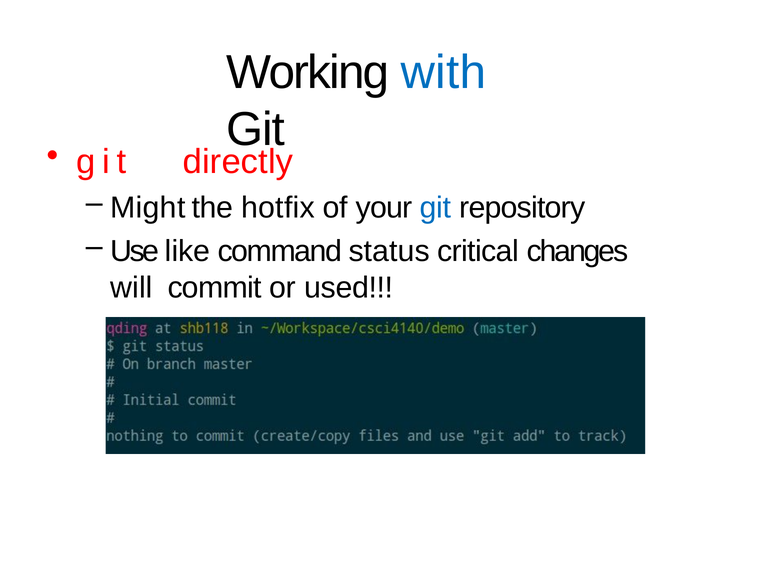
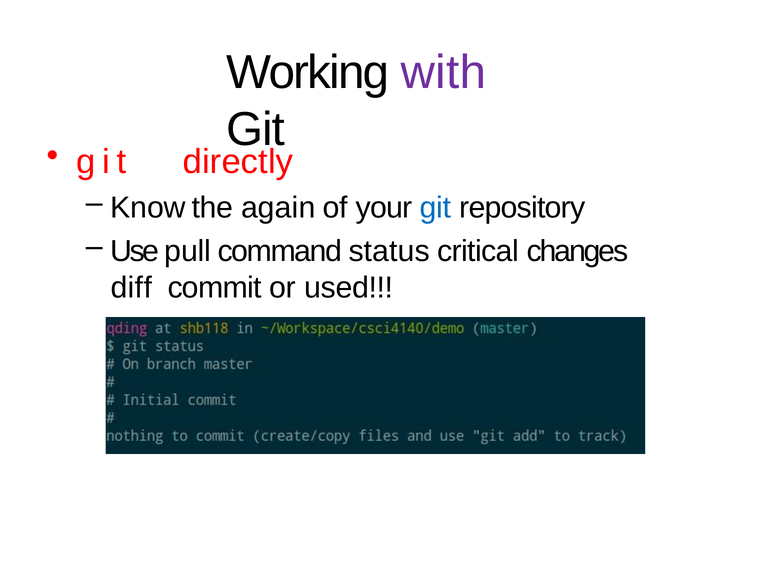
with colour: blue -> purple
Might: Might -> Know
hotfix: hotfix -> again
like: like -> pull
will: will -> diff
